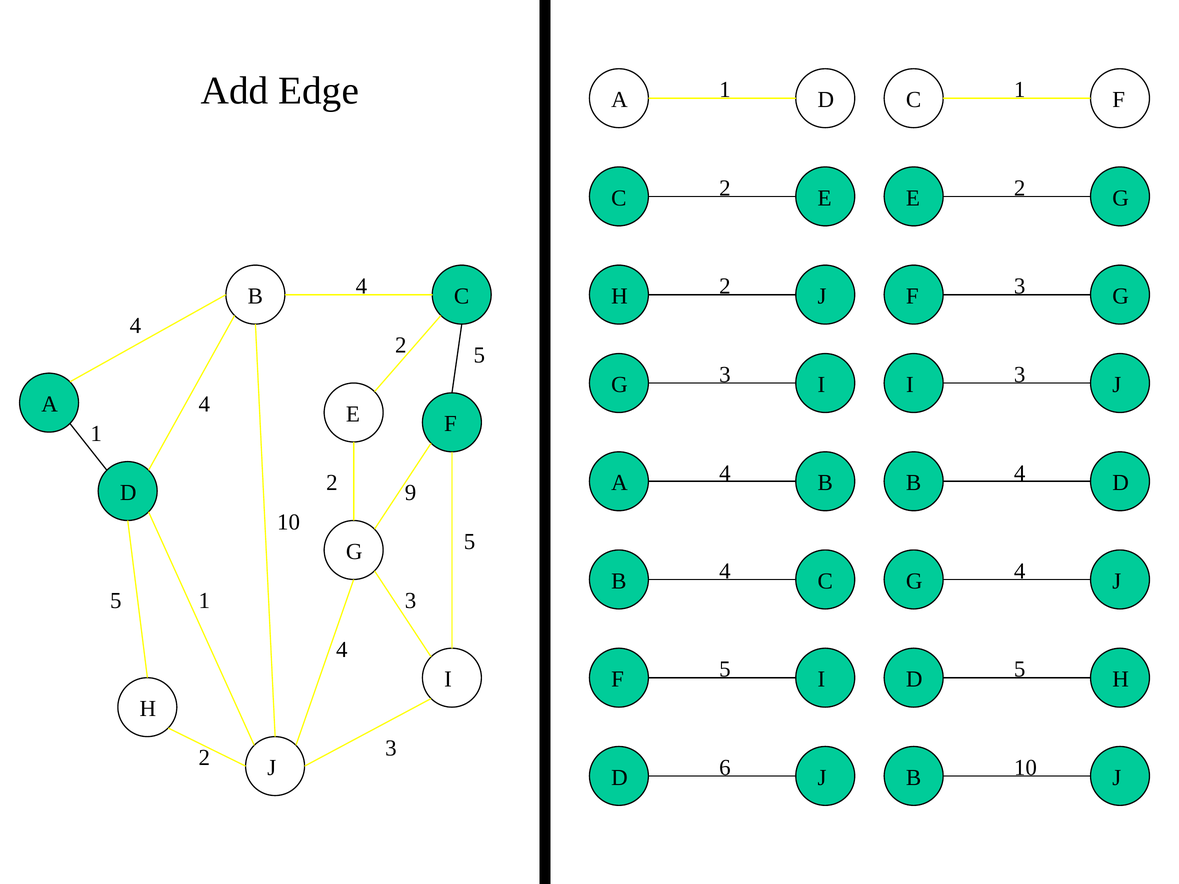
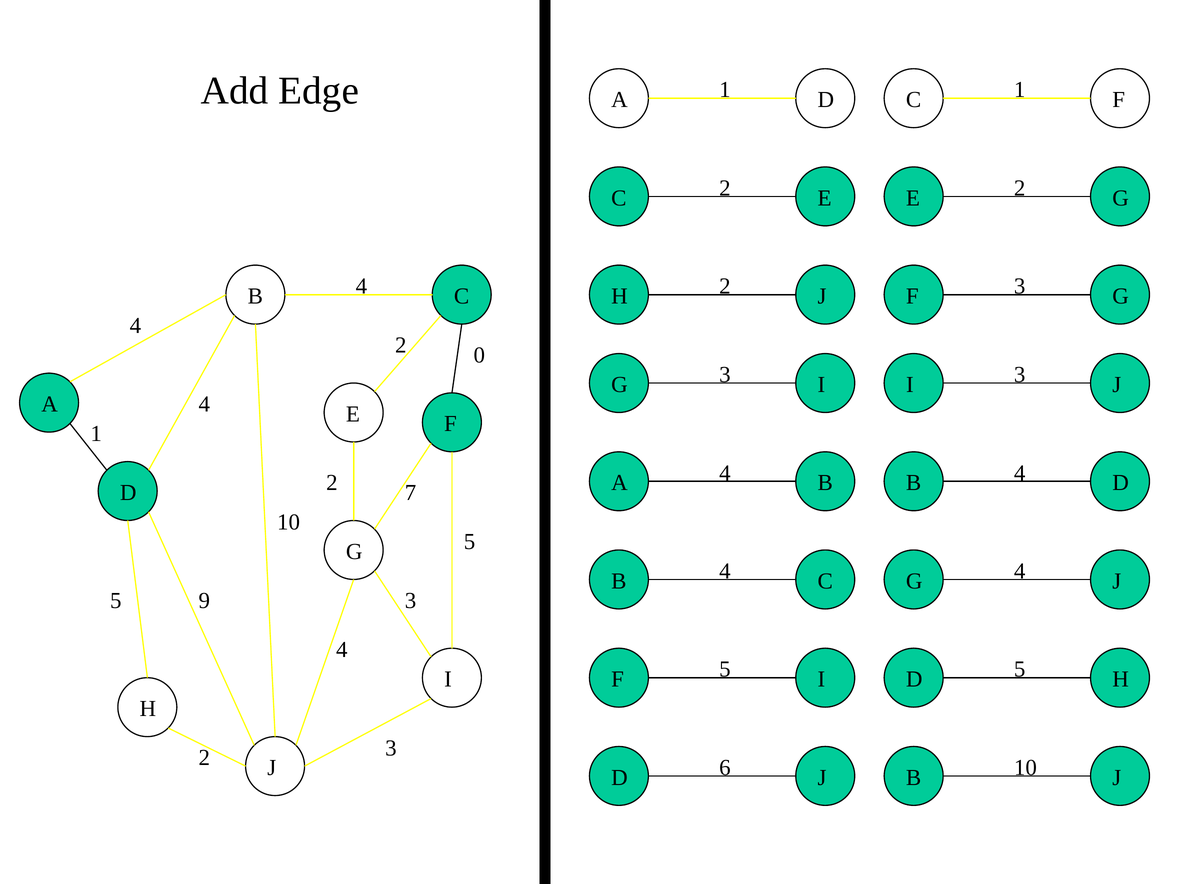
5 at (479, 355): 5 -> 0
9: 9 -> 7
5 1: 1 -> 9
